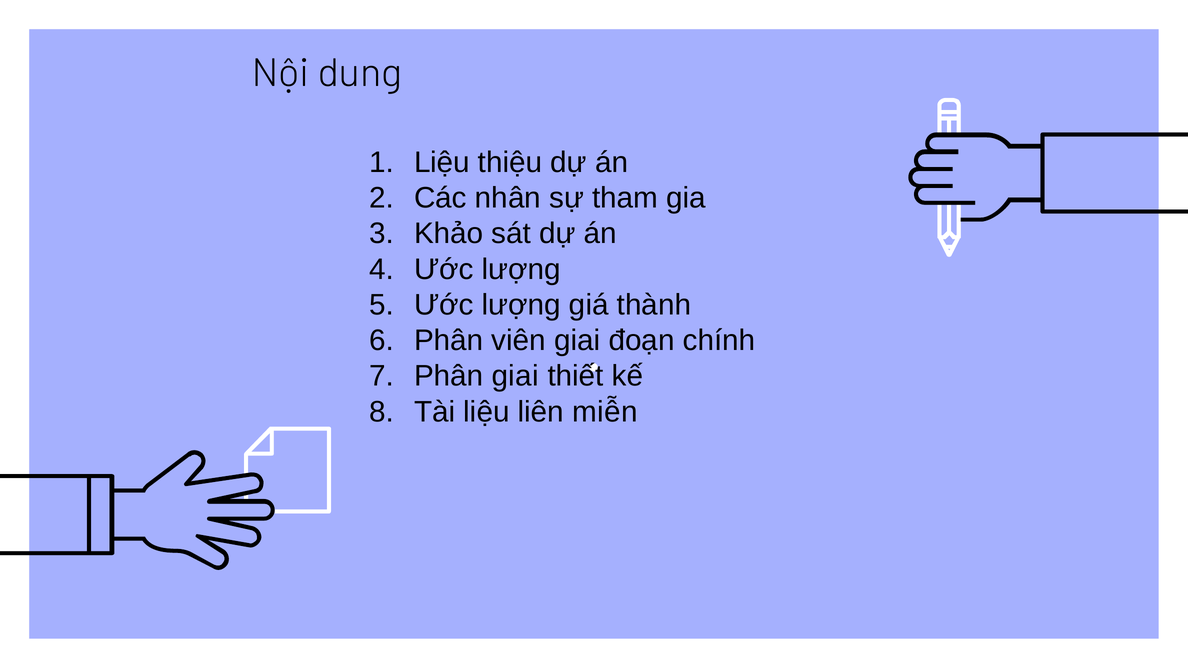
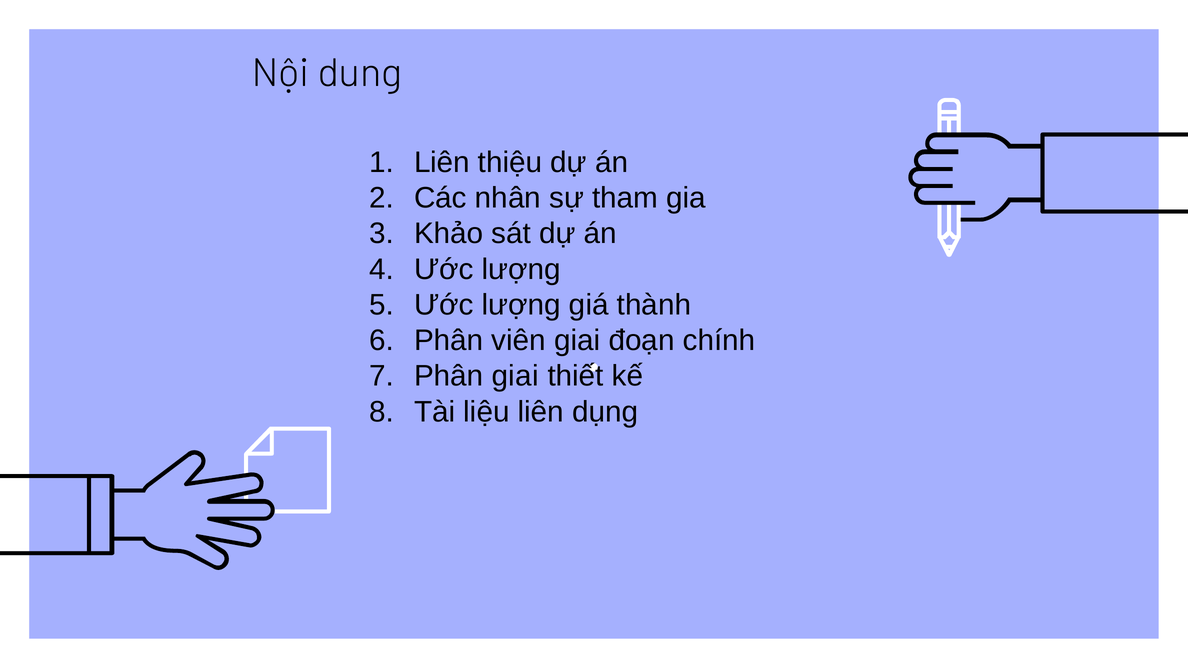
Liệu at (442, 163): Liệu -> Liên
miễn: miễn -> dụng
